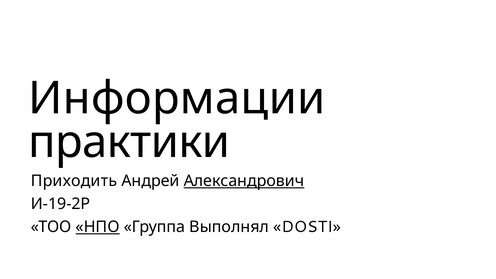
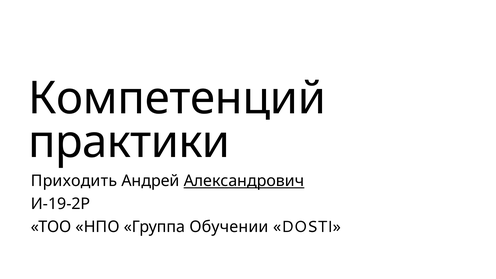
Информации: Информации -> Компетенций
НПО underline: present -> none
Выполнял: Выполнял -> Обучении
